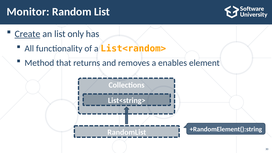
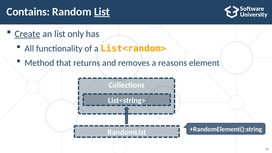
Monitor: Monitor -> Contains
List at (102, 12) underline: none -> present
enables: enables -> reasons
